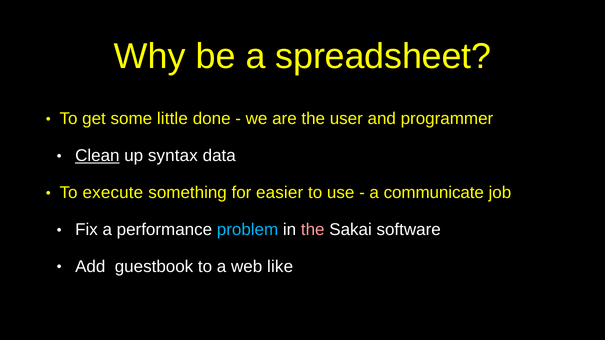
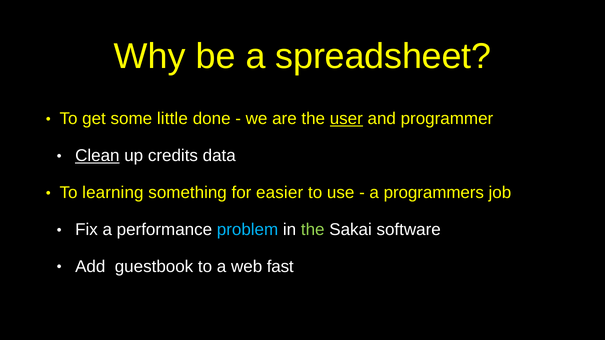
user underline: none -> present
syntax: syntax -> credits
execute: execute -> learning
communicate: communicate -> programmers
the at (313, 230) colour: pink -> light green
like: like -> fast
